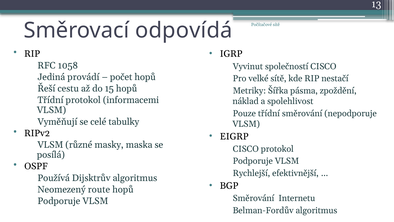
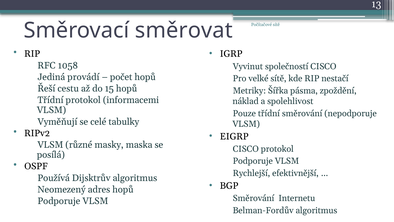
odpovídá: odpovídá -> směrovat
route: route -> adres
